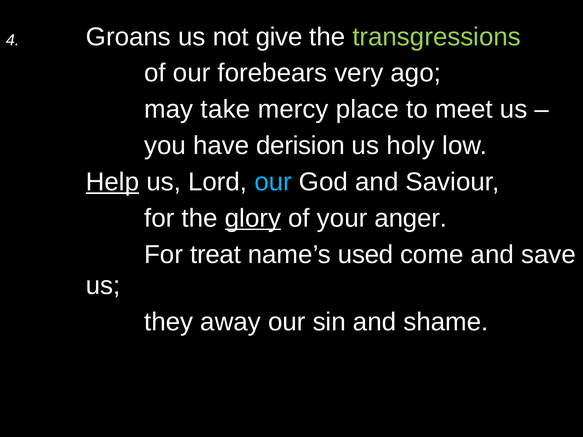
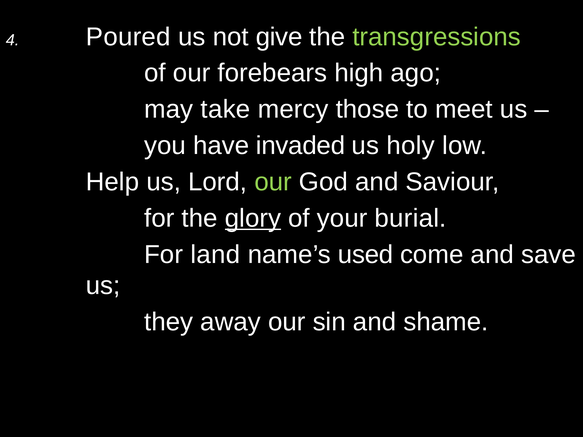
Groans: Groans -> Poured
very: very -> high
place: place -> those
derision: derision -> invaded
Help underline: present -> none
our at (273, 182) colour: light blue -> light green
anger: anger -> burial
treat: treat -> land
